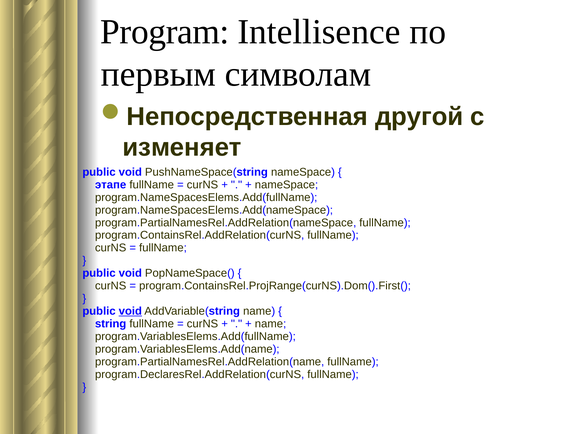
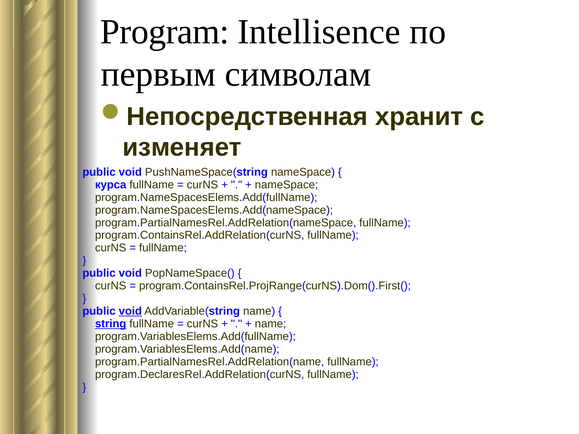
другой: другой -> хранит
этапе: этапе -> курса
string underline: none -> present
